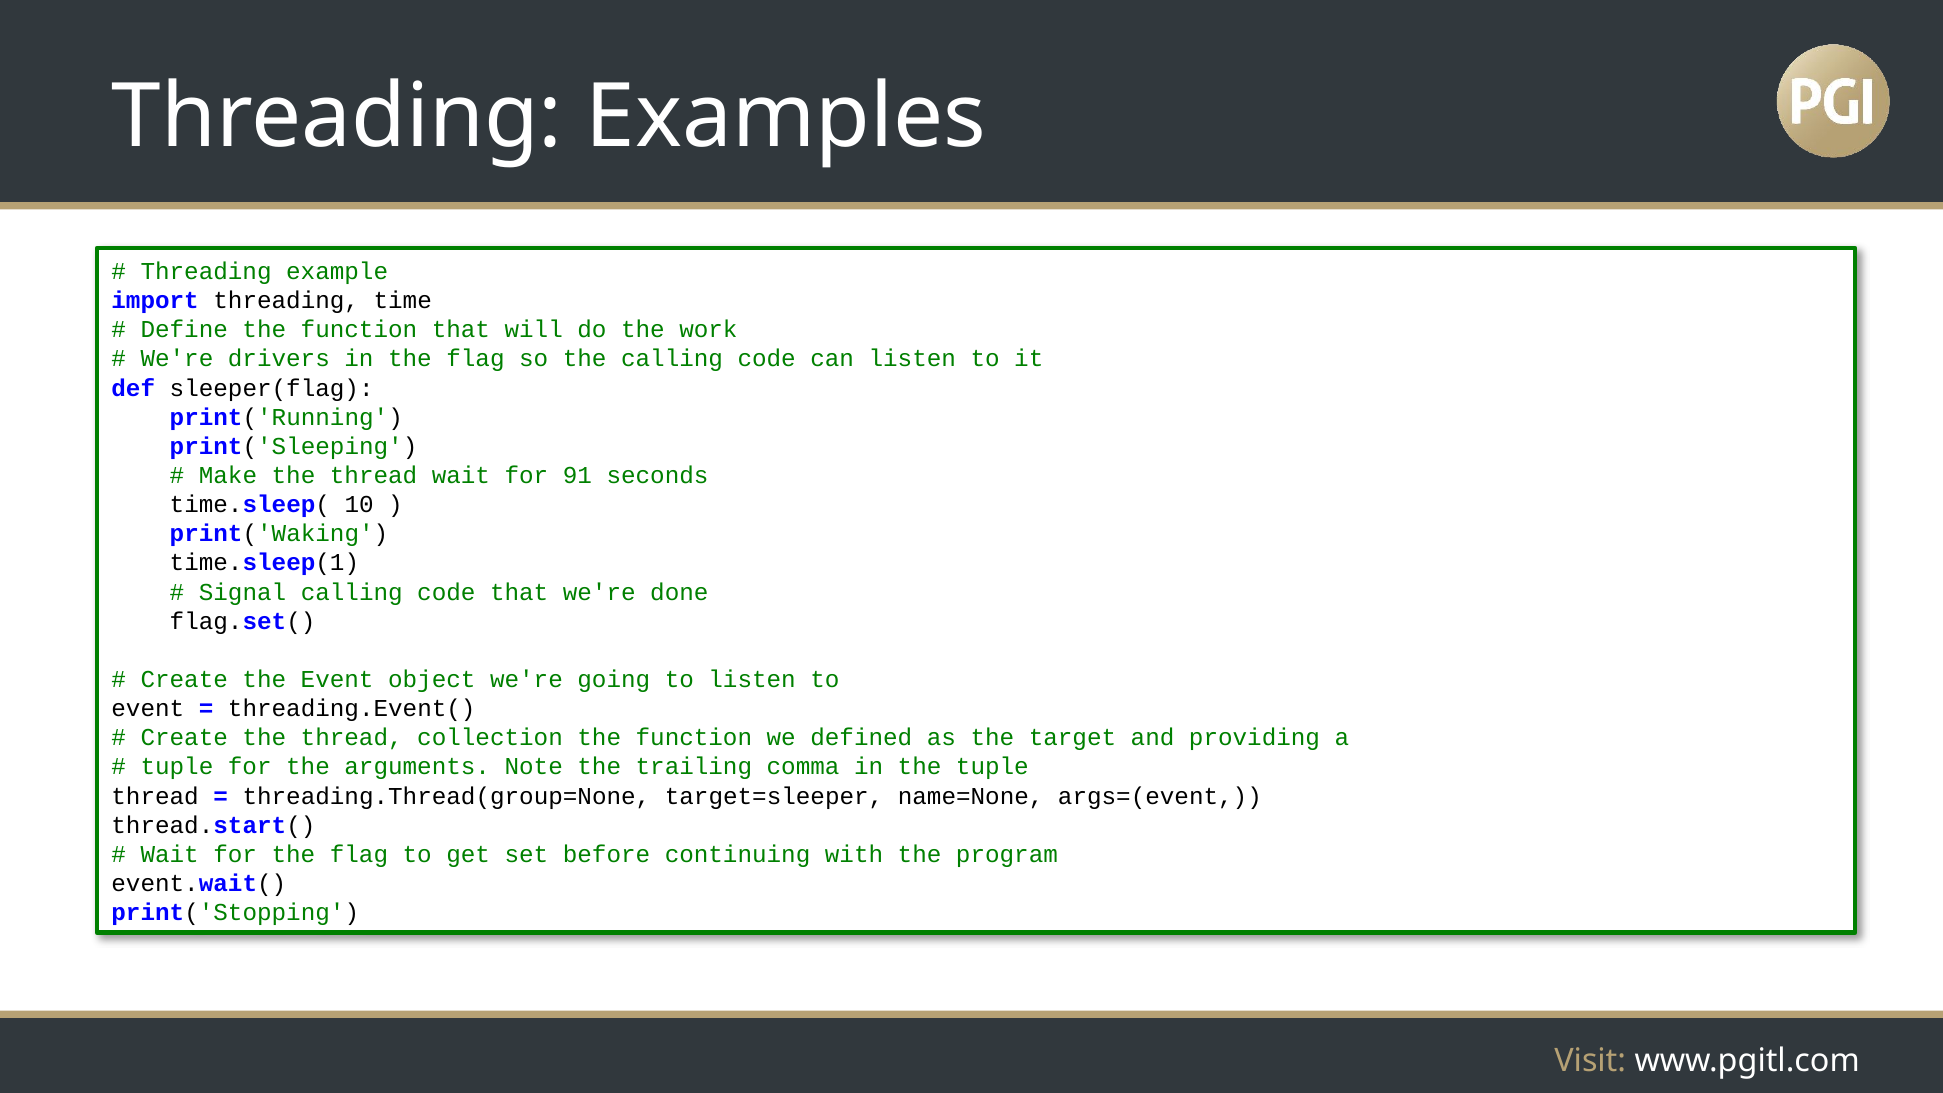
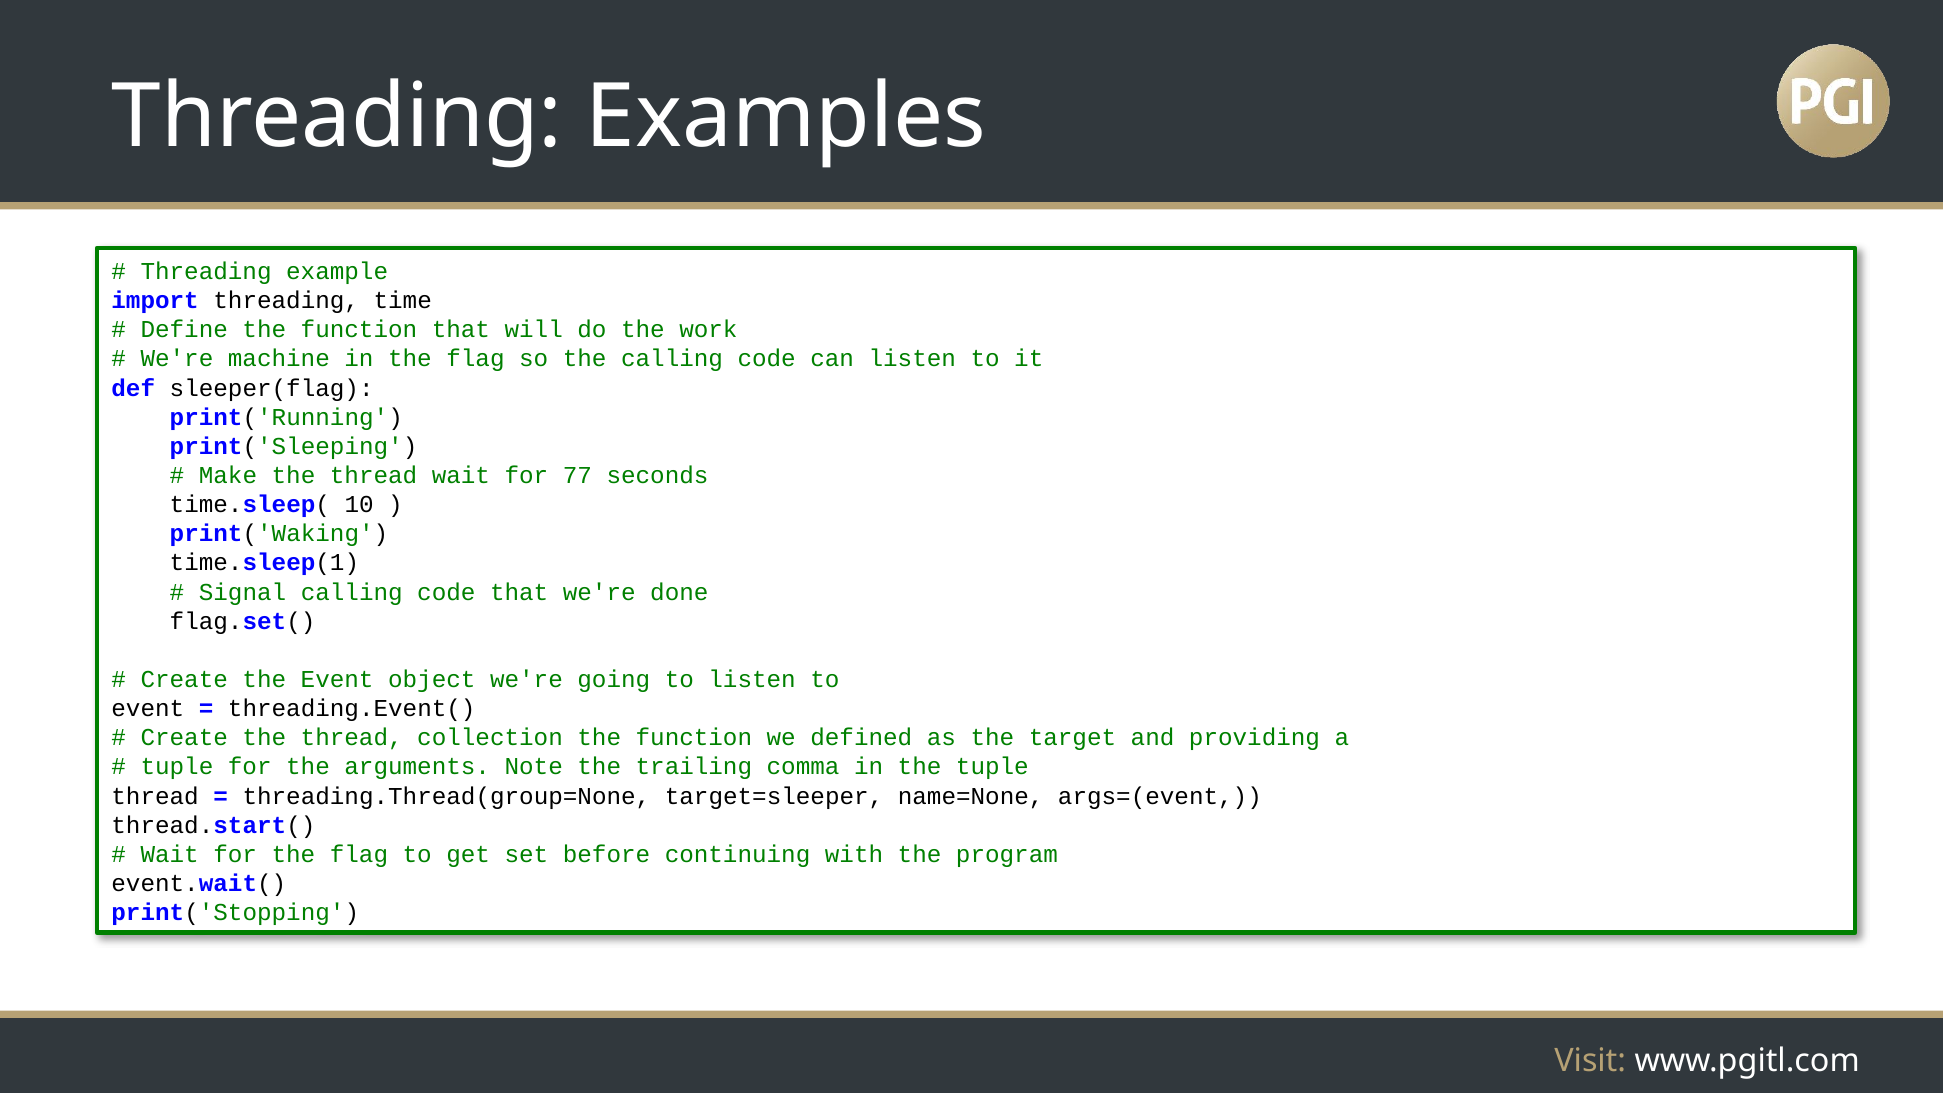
drivers: drivers -> machine
91: 91 -> 77
